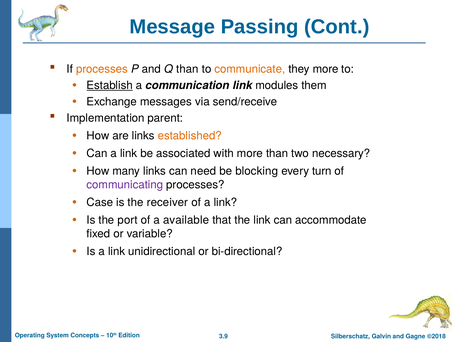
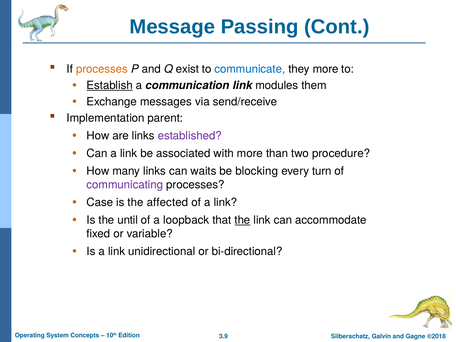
Q than: than -> exist
communicate colour: orange -> blue
established colour: orange -> purple
necessary: necessary -> procedure
need: need -> waits
receiver: receiver -> affected
port: port -> until
available: available -> loopback
the at (242, 220) underline: none -> present
